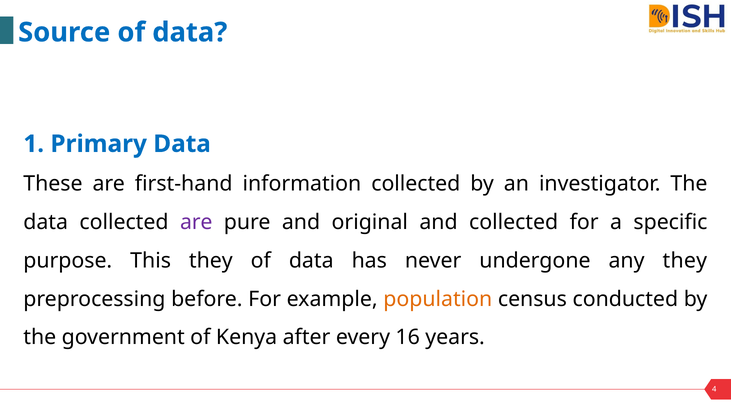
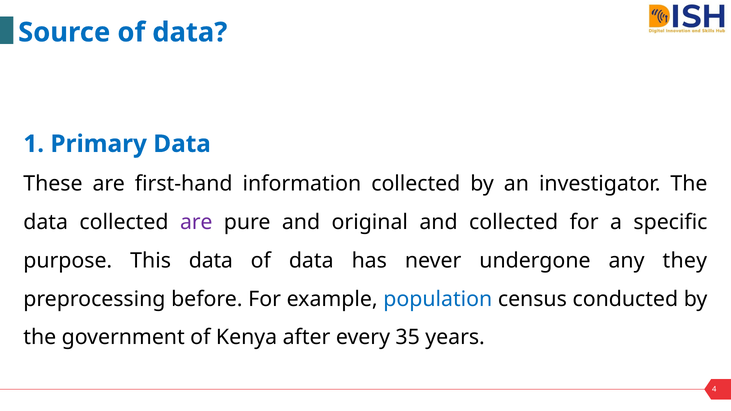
This they: they -> data
population colour: orange -> blue
16: 16 -> 35
